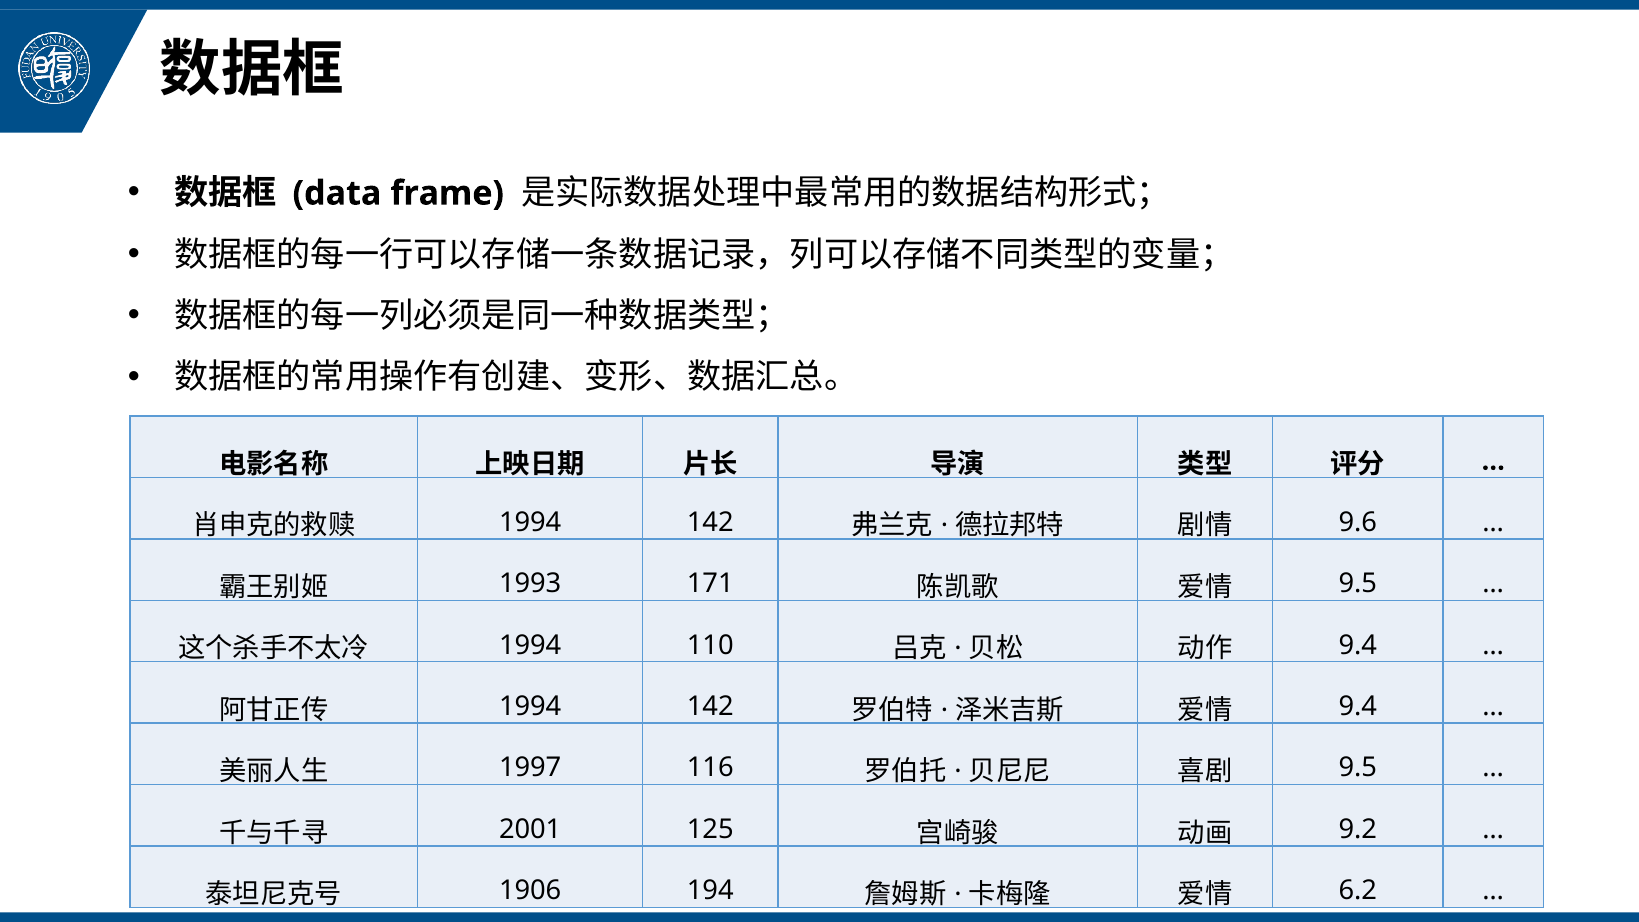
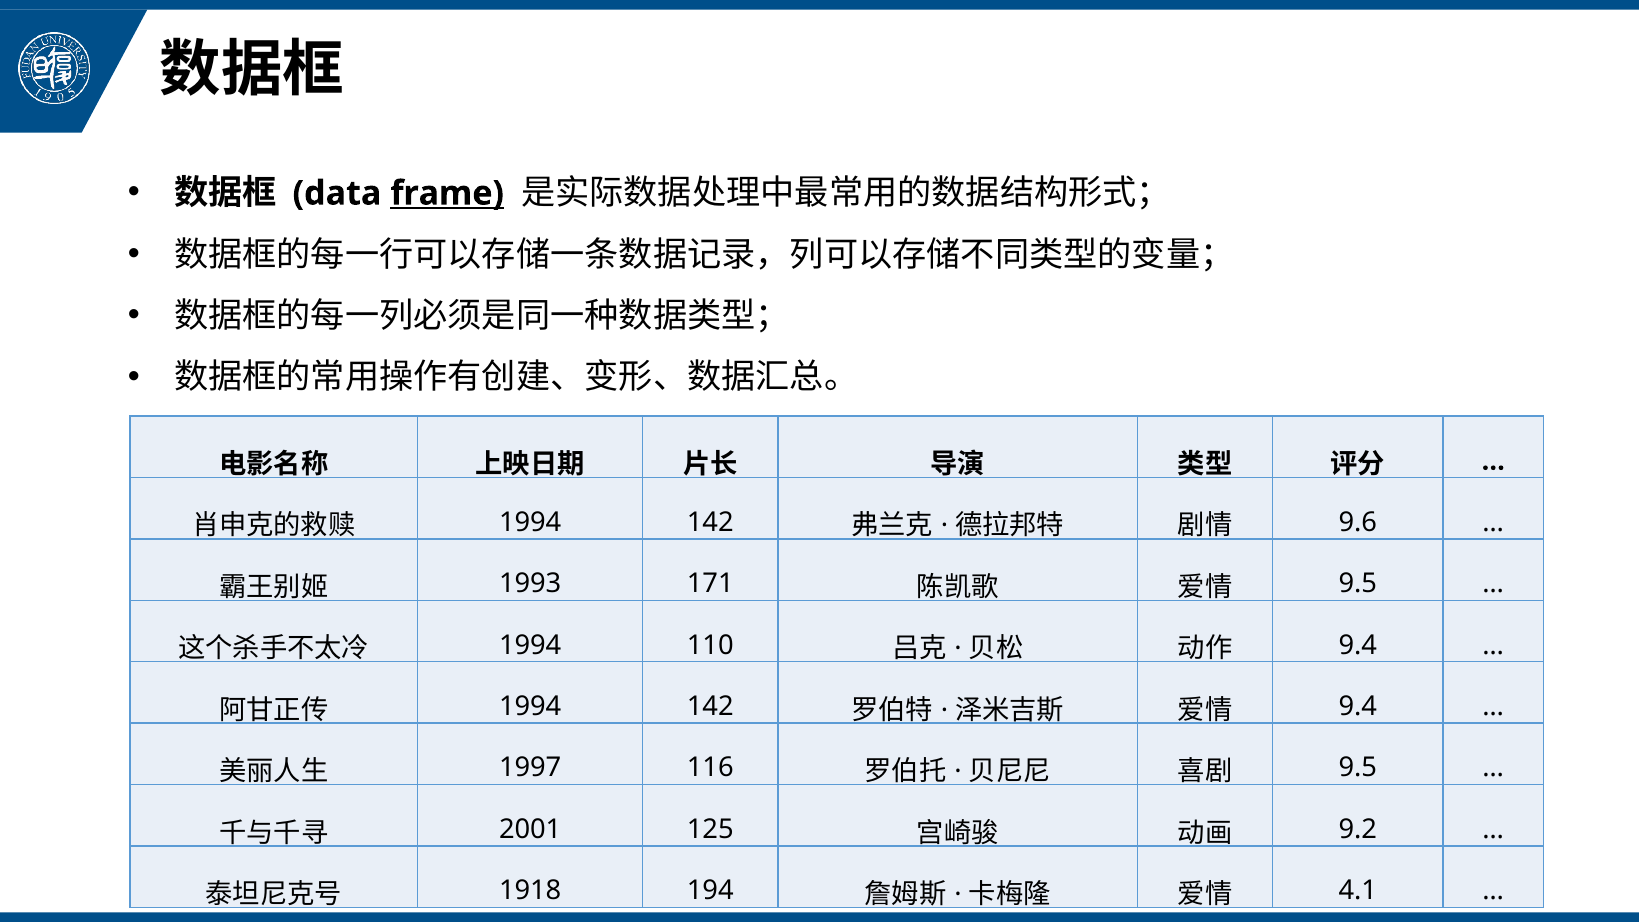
frame underline: none -> present
1906: 1906 -> 1918
6.2: 6.2 -> 4.1
